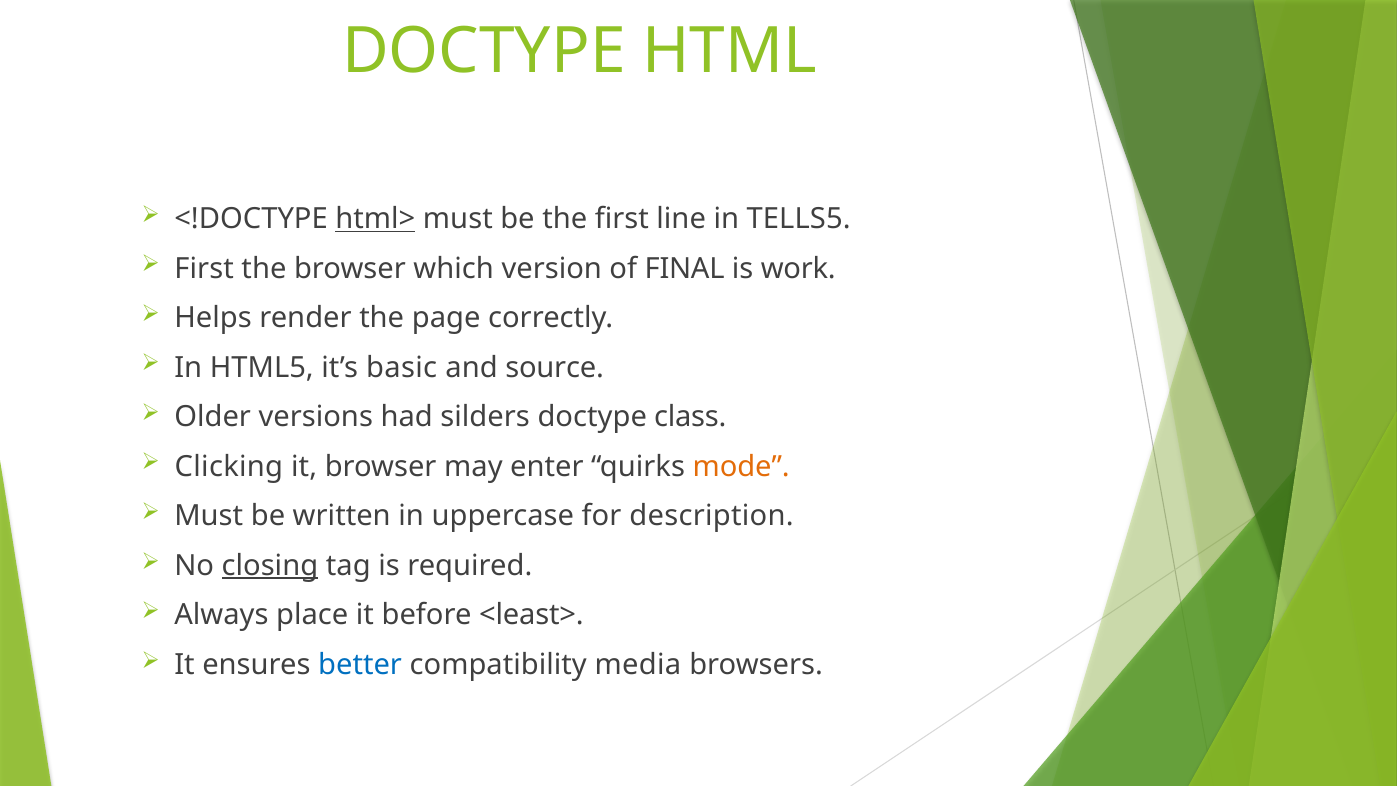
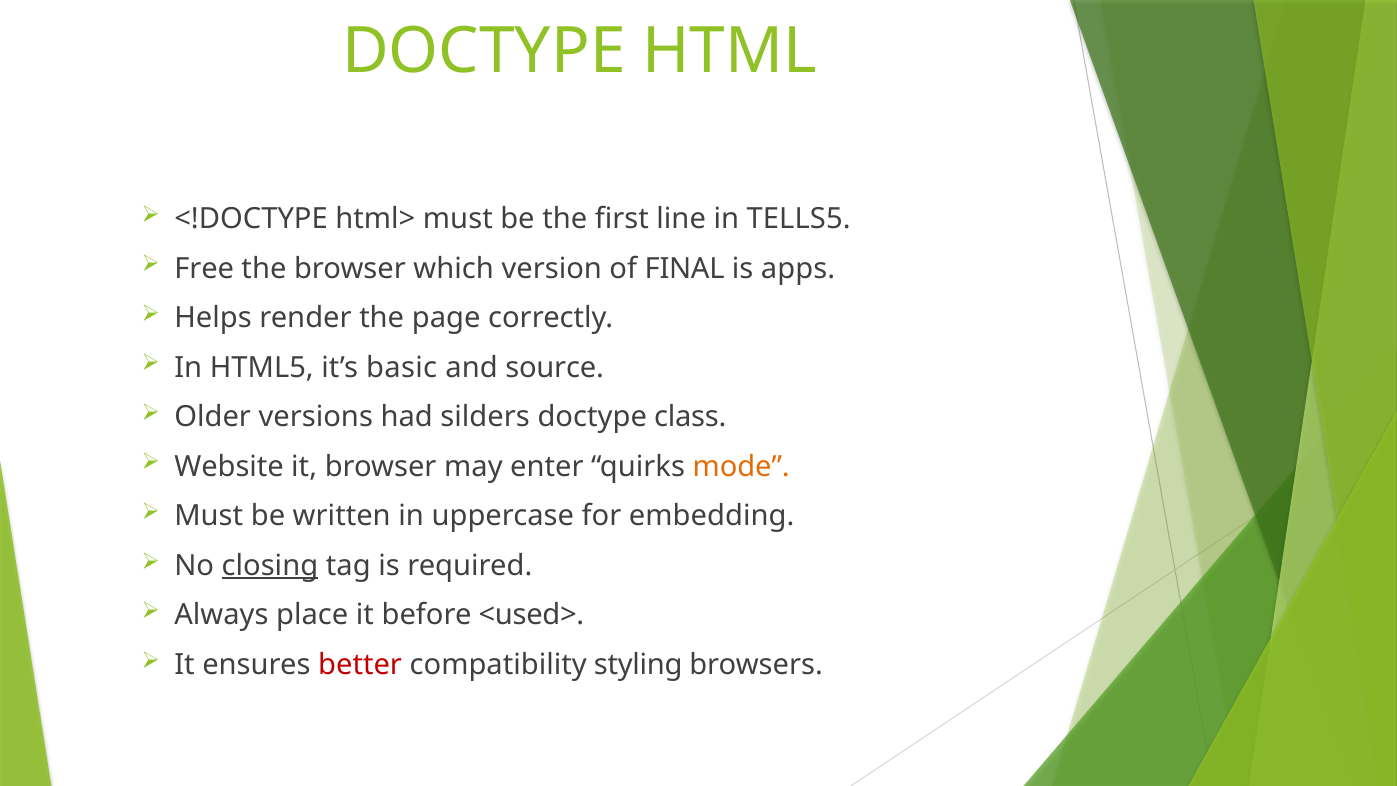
html> underline: present -> none
First at (204, 268): First -> Free
work: work -> apps
Clicking: Clicking -> Website
description: description -> embedding
<least>: <least> -> <used>
better colour: blue -> red
media: media -> styling
